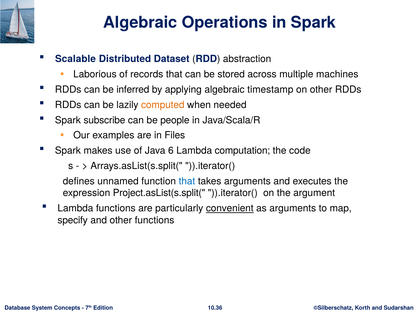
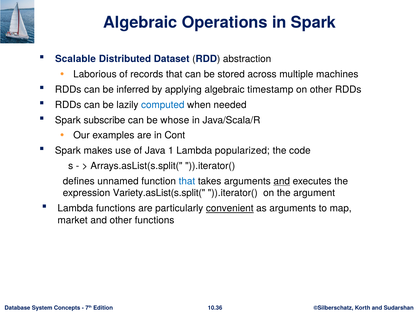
computed colour: orange -> blue
people: people -> whose
Files: Files -> Cont
6: 6 -> 1
computation: computation -> popularized
and at (282, 182) underline: none -> present
Project.asList(s.split(: Project.asList(s.split( -> Variety.asList(s.split(
specify: specify -> market
